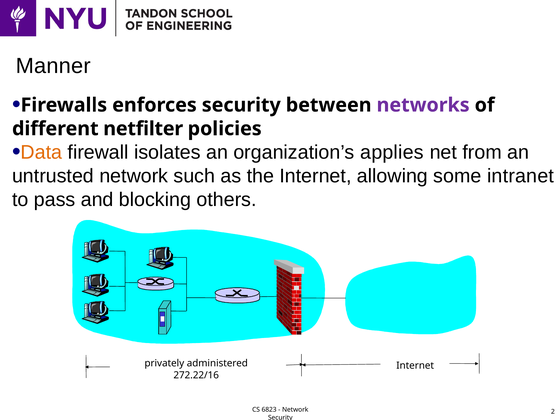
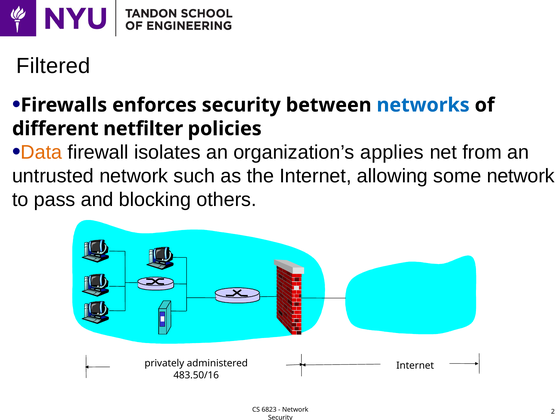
Manner: Manner -> Filtered
networks colour: purple -> blue
some intranet: intranet -> network
272.22/16: 272.22/16 -> 483.50/16
